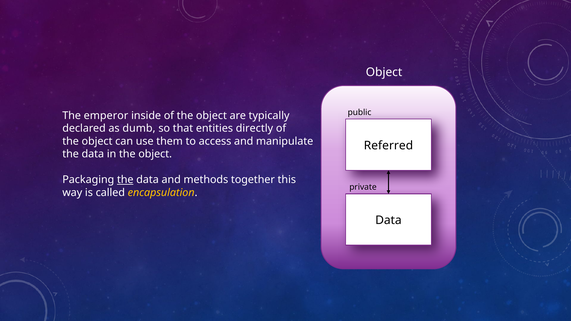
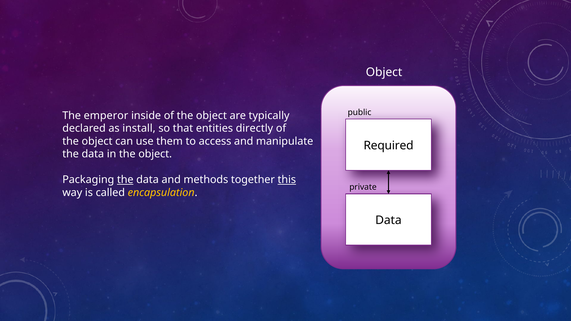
dumb: dumb -> install
Referred: Referred -> Required
this underline: none -> present
